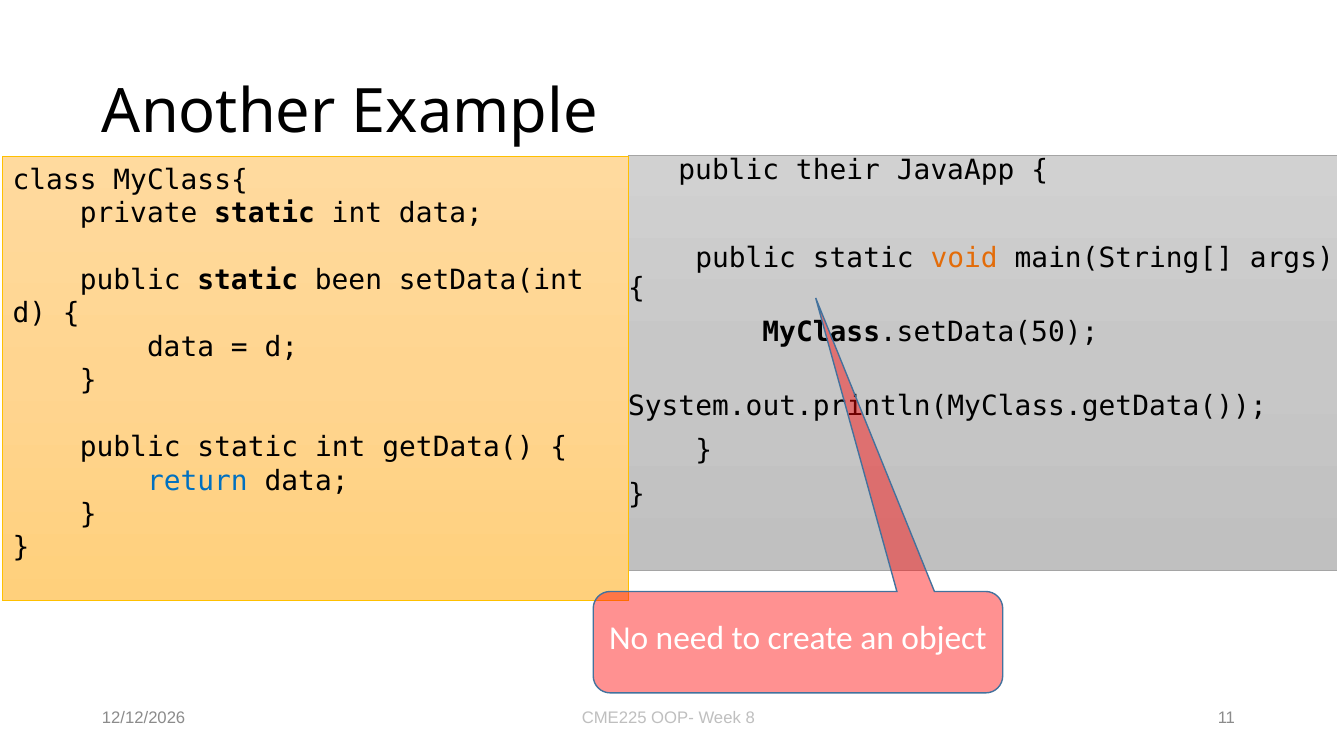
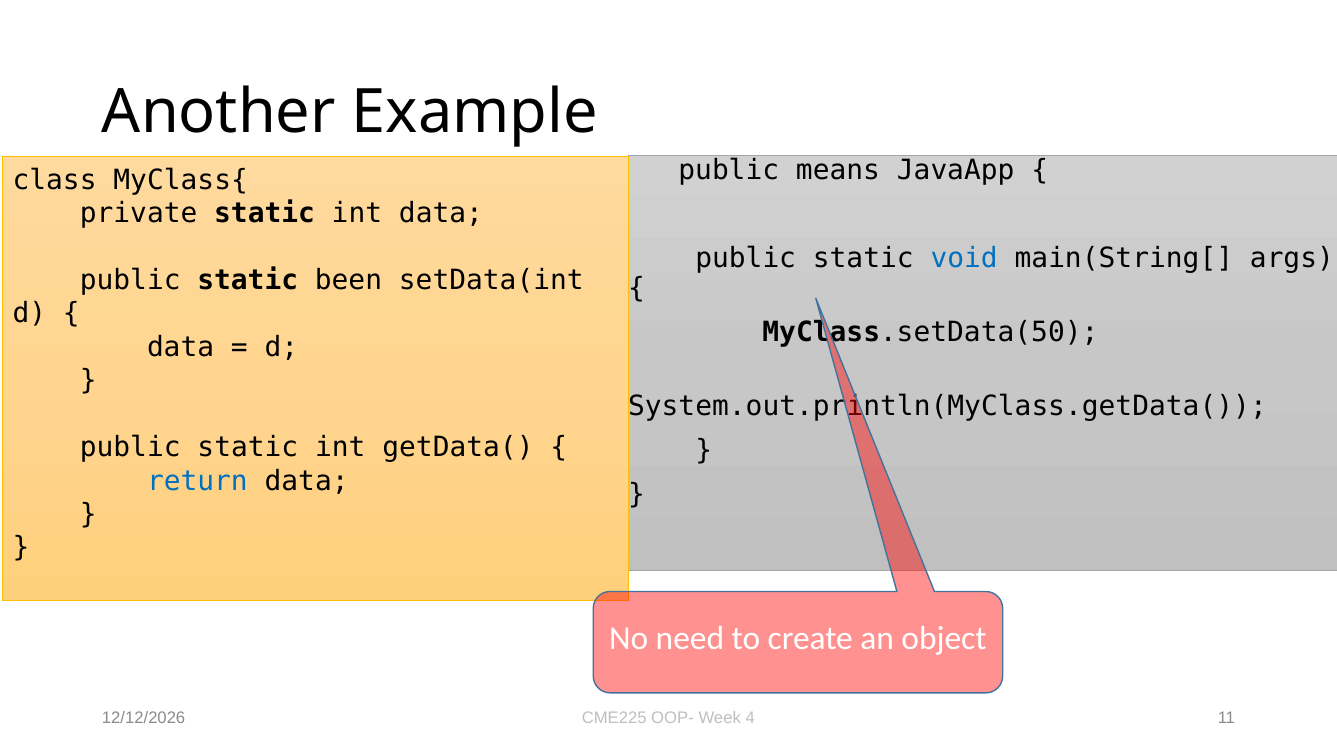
their: their -> means
void colour: orange -> blue
8: 8 -> 4
